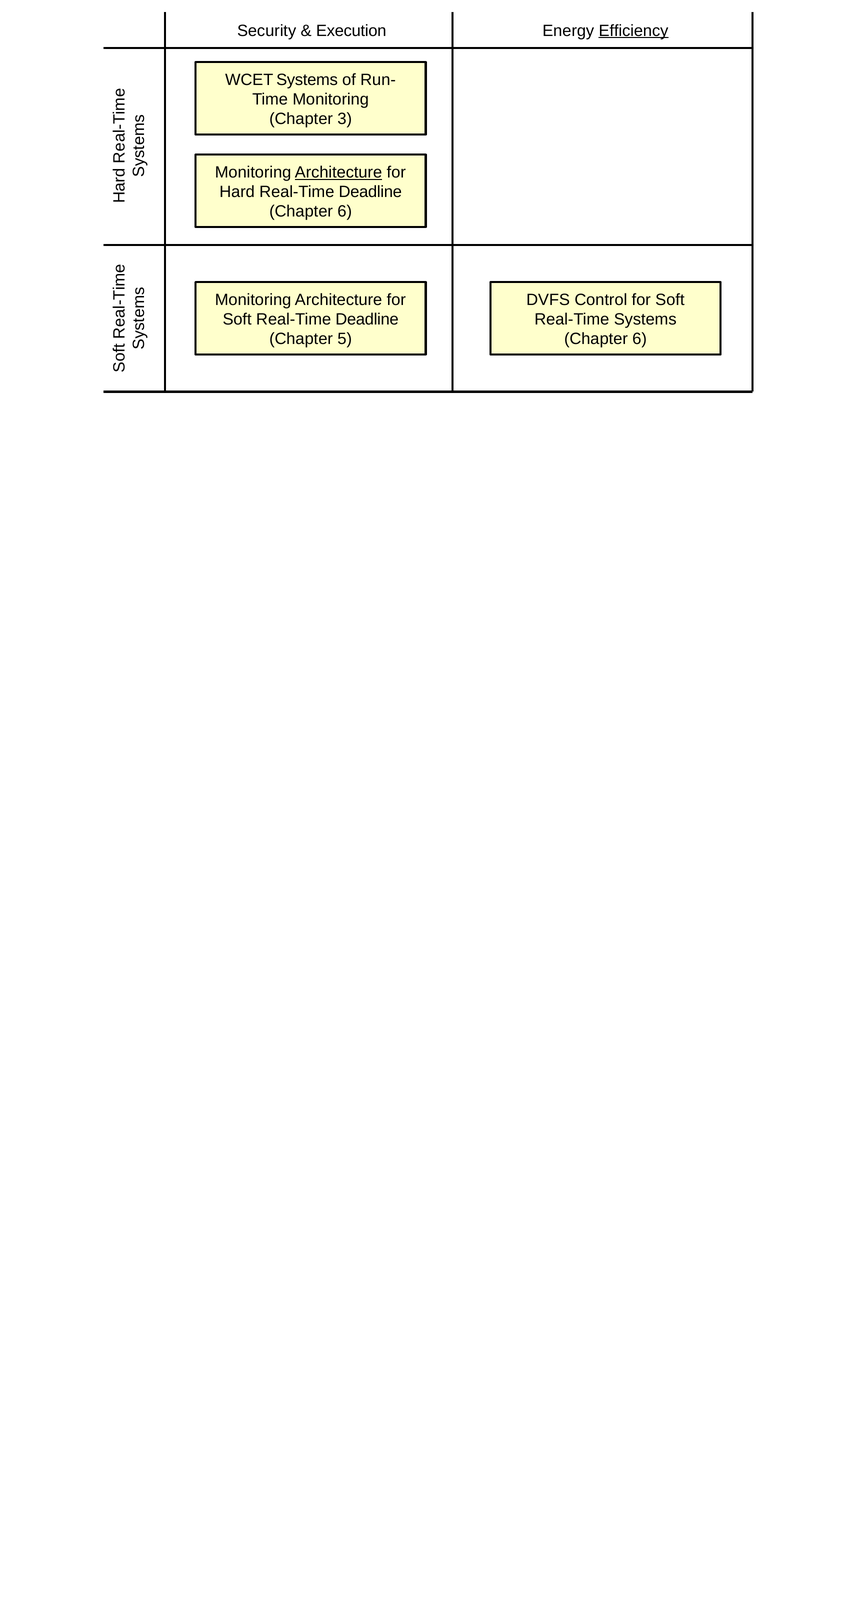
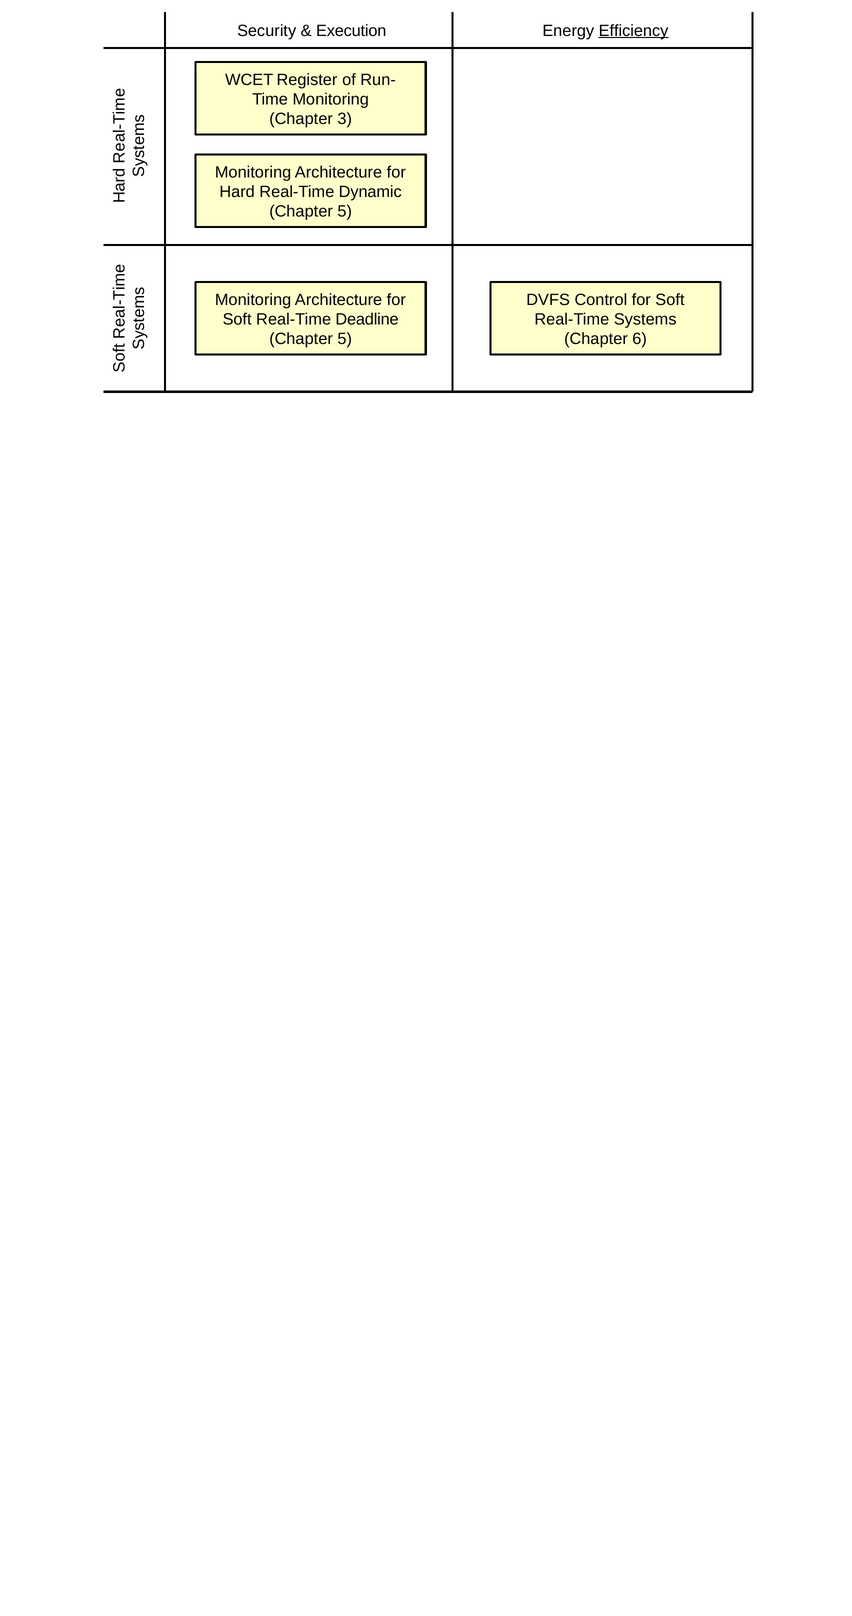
WCET Systems: Systems -> Register
Architecture at (338, 172) underline: present -> none
Hard Real-Time Deadline: Deadline -> Dynamic
6 at (345, 212): 6 -> 5
